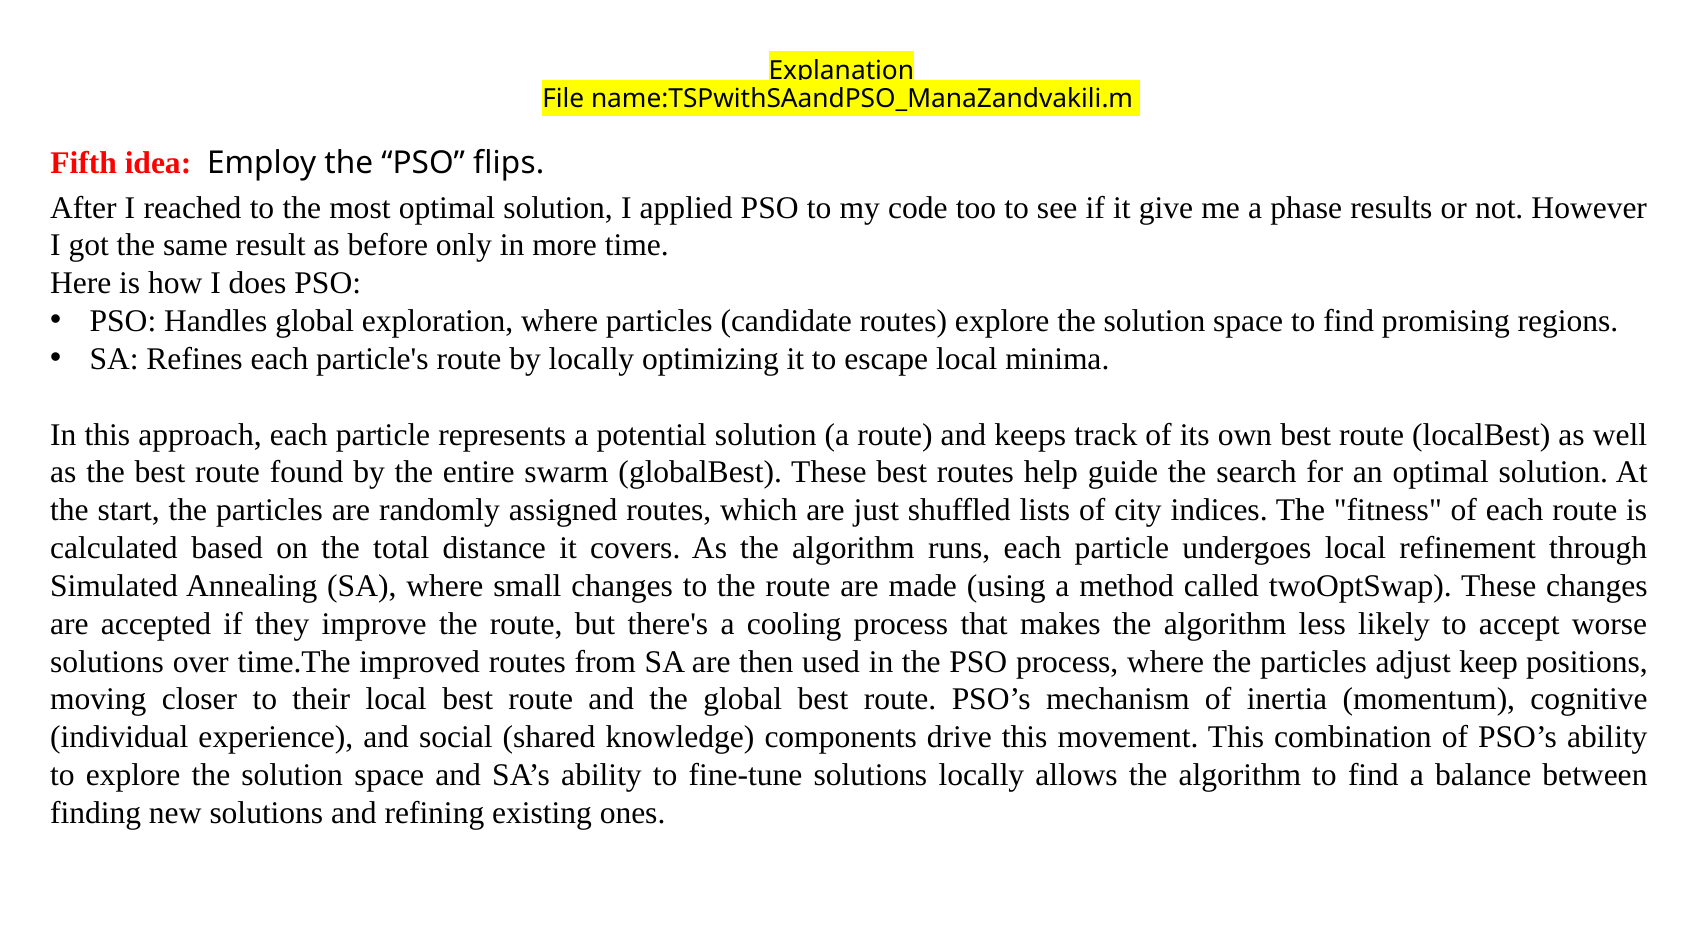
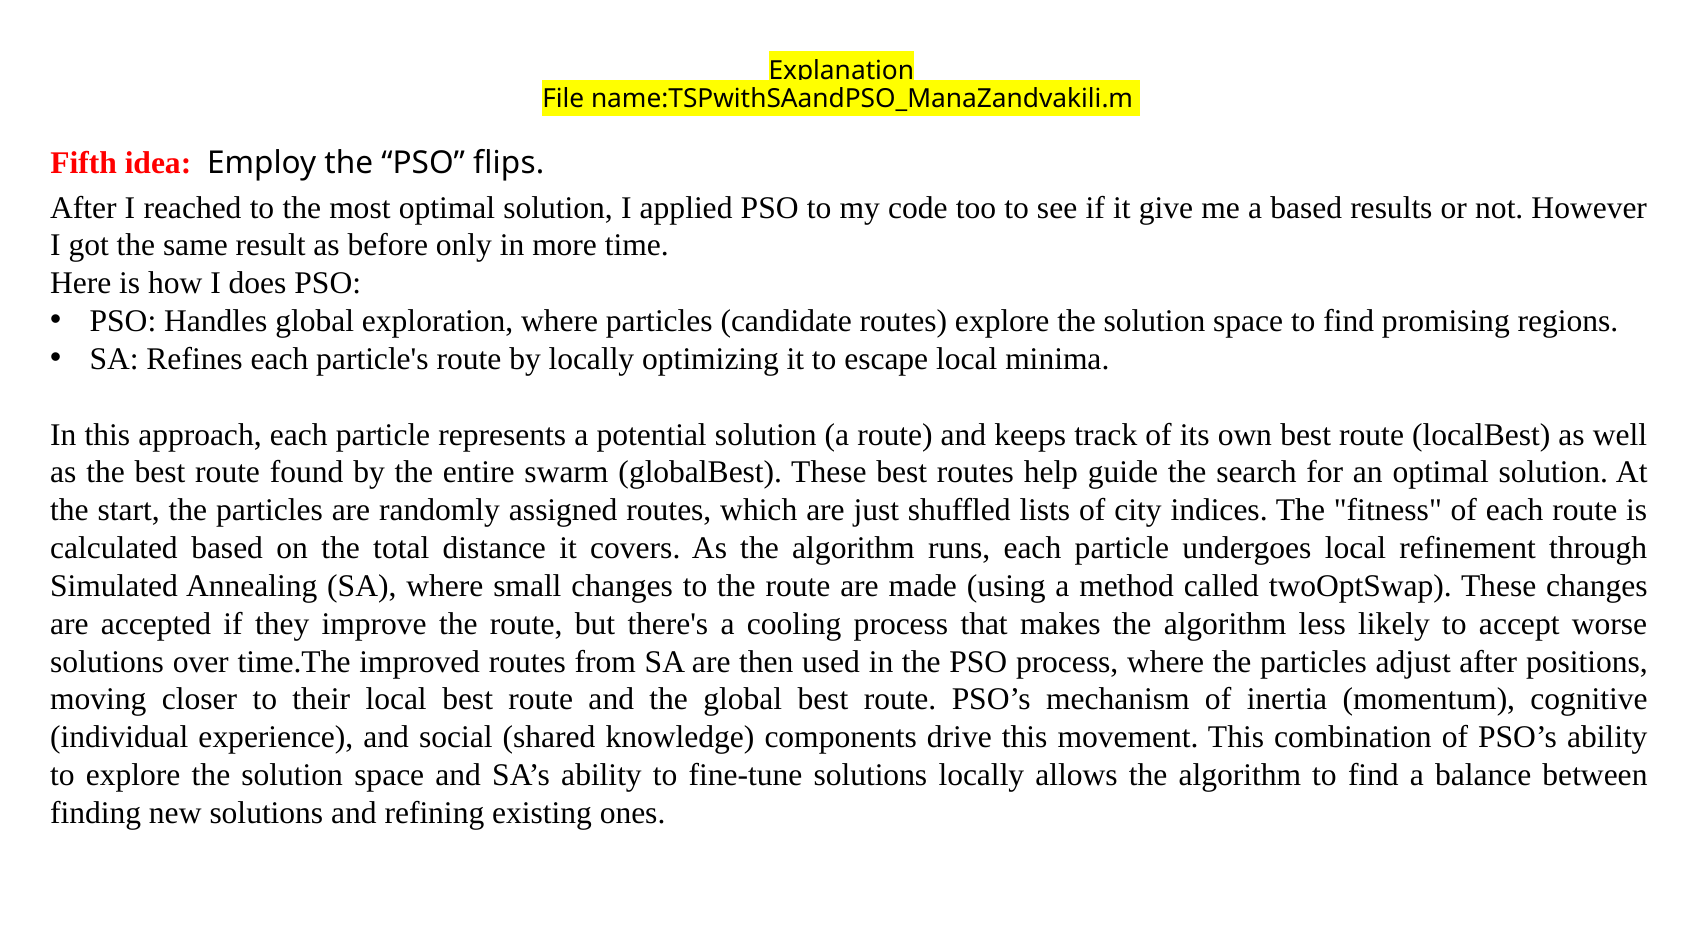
a phase: phase -> based
adjust keep: keep -> after
